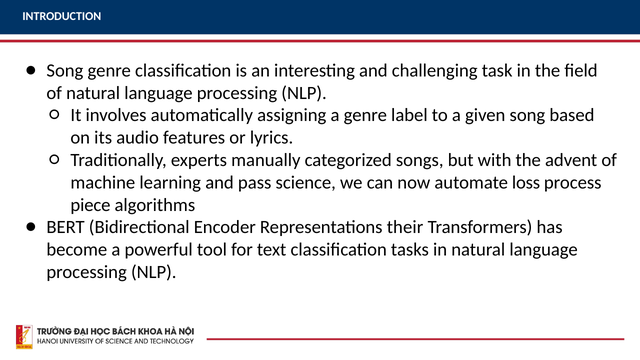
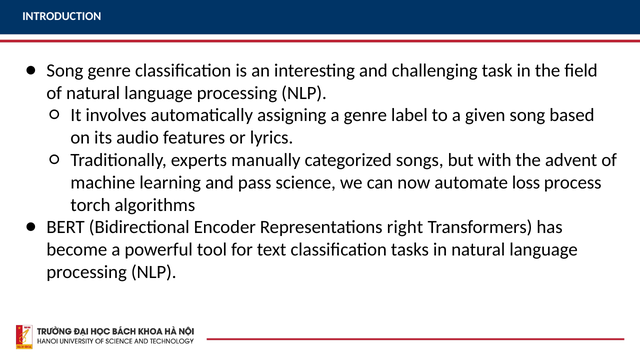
piece: piece -> torch
their: their -> right
